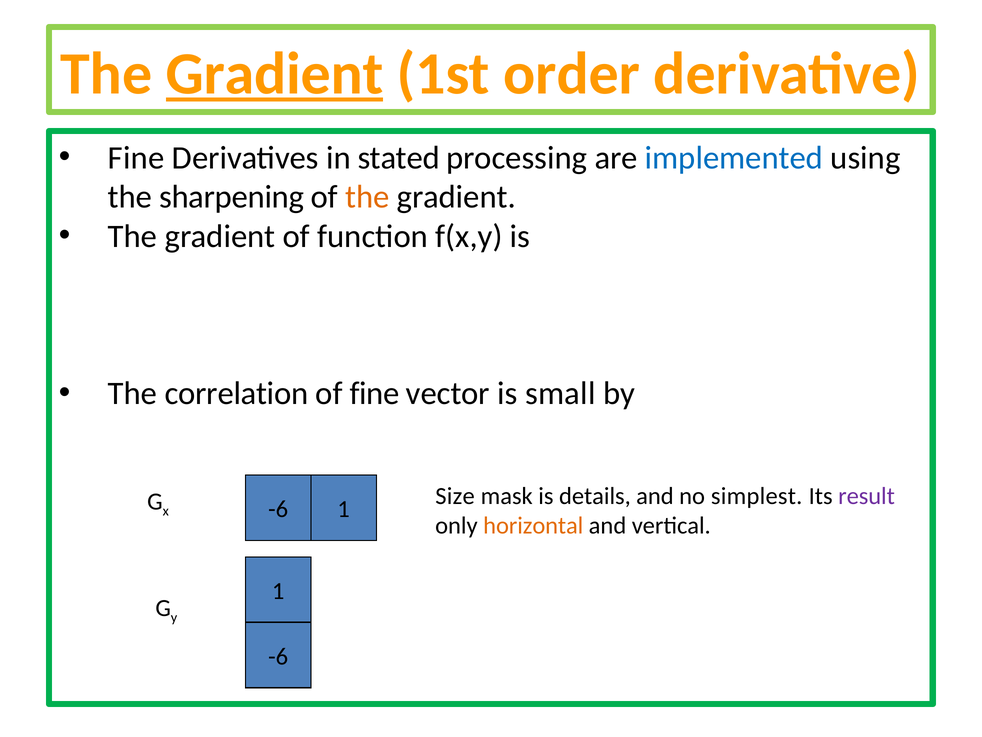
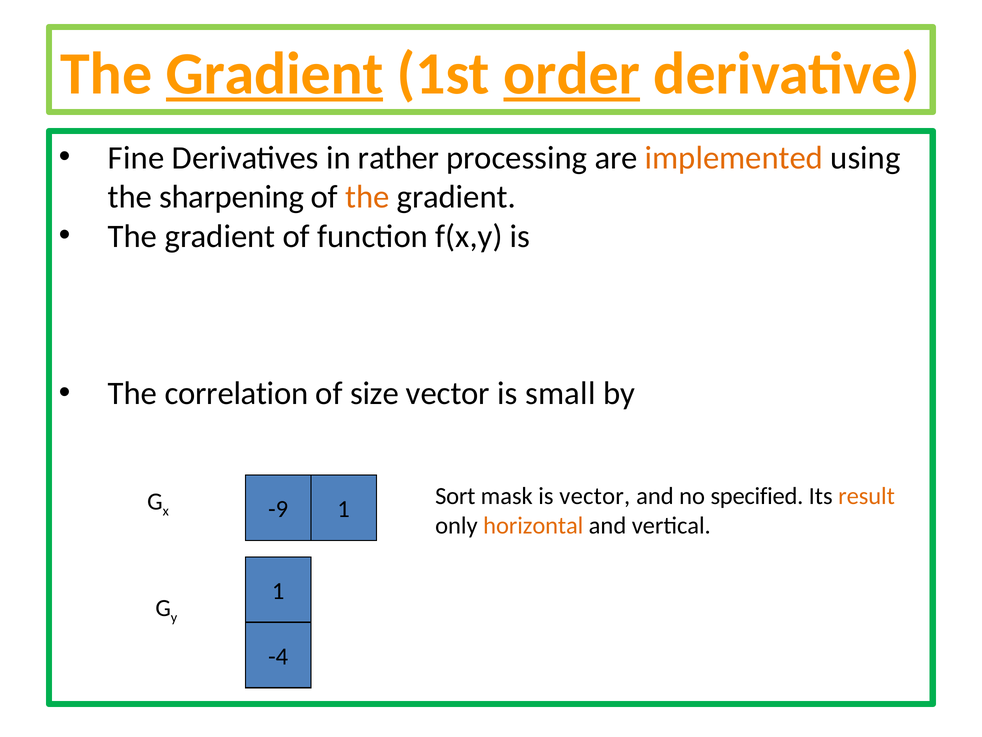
order underline: none -> present
stated: stated -> rather
implemented colour: blue -> orange
of fine: fine -> size
Size: Size -> Sort
is details: details -> vector
simplest: simplest -> specified
result colour: purple -> orange
-6 at (278, 509): -6 -> -9
-6 at (278, 656): -6 -> -4
